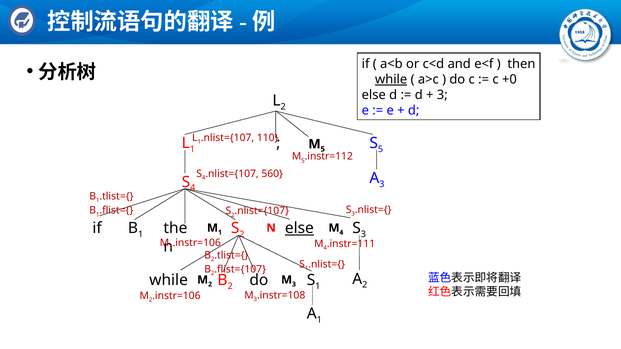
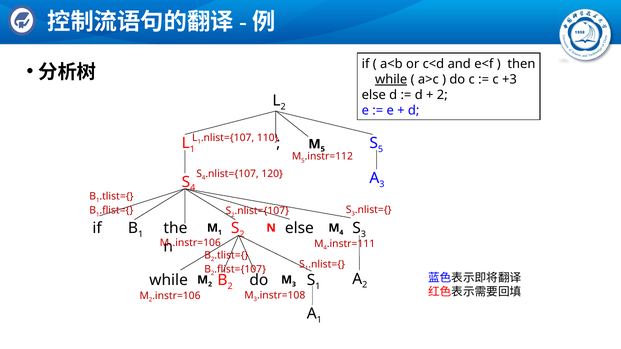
+0: +0 -> +3
3 at (442, 95): 3 -> 2
560: 560 -> 120
else at (299, 228) underline: present -> none
